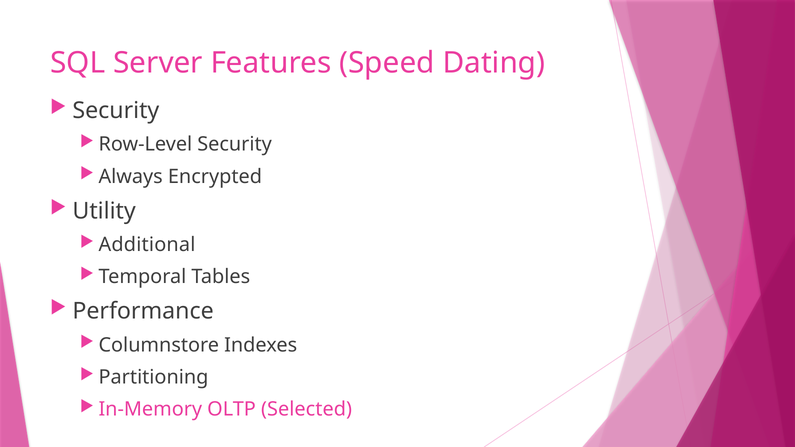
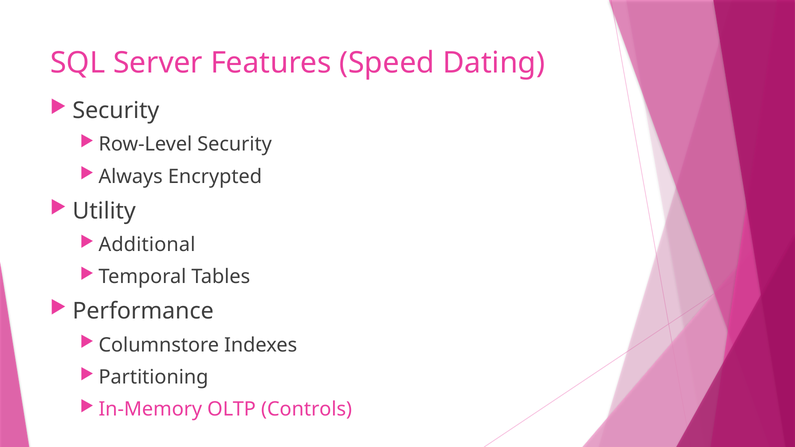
Selected: Selected -> Controls
